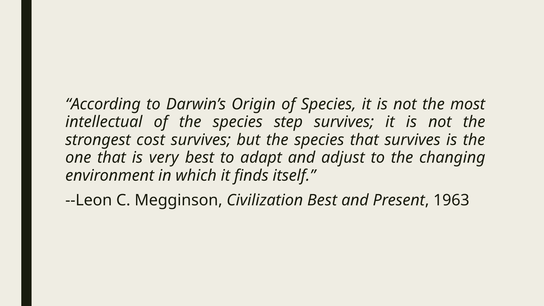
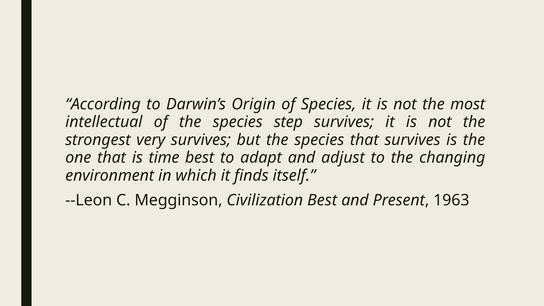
cost: cost -> very
very: very -> time
